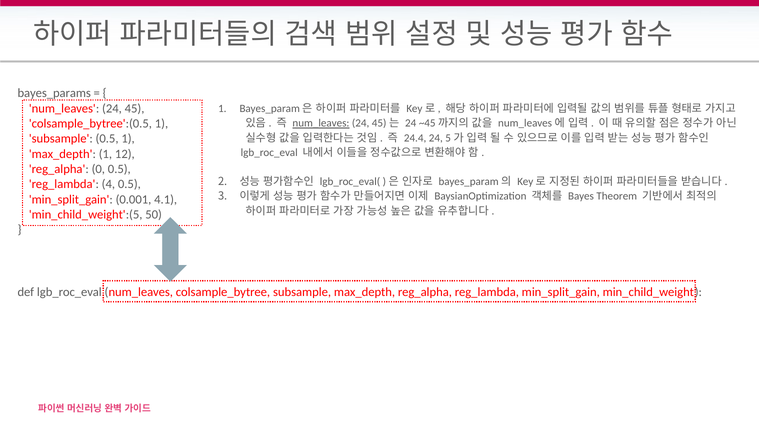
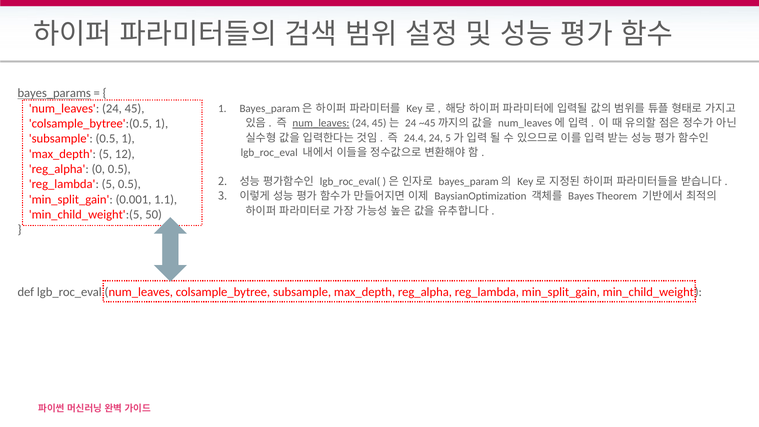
bayes_params underline: none -> present
max_depth 1: 1 -> 5
reg_lambda 4: 4 -> 5
4.1: 4.1 -> 1.1
